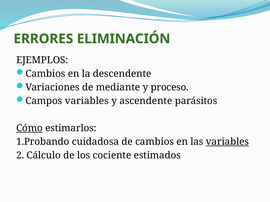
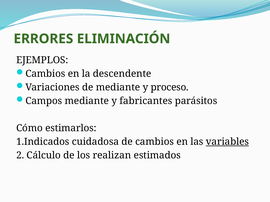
Campos variables: variables -> mediante
ascendente: ascendente -> fabricantes
Cómo underline: present -> none
1.Probando: 1.Probando -> 1.Indicados
cociente: cociente -> realizan
